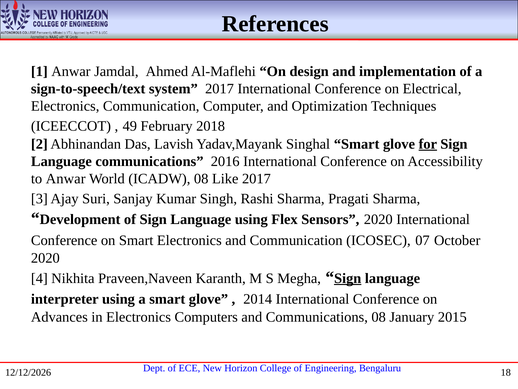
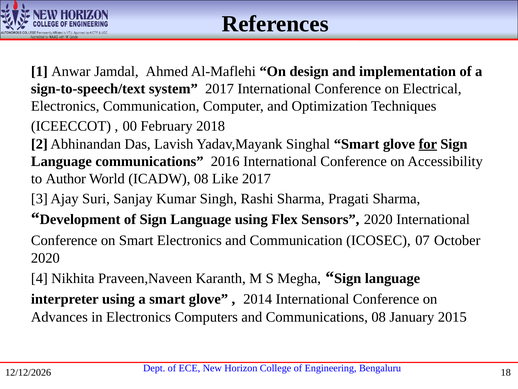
49: 49 -> 00
to Anwar: Anwar -> Author
Sign at (348, 278) underline: present -> none
